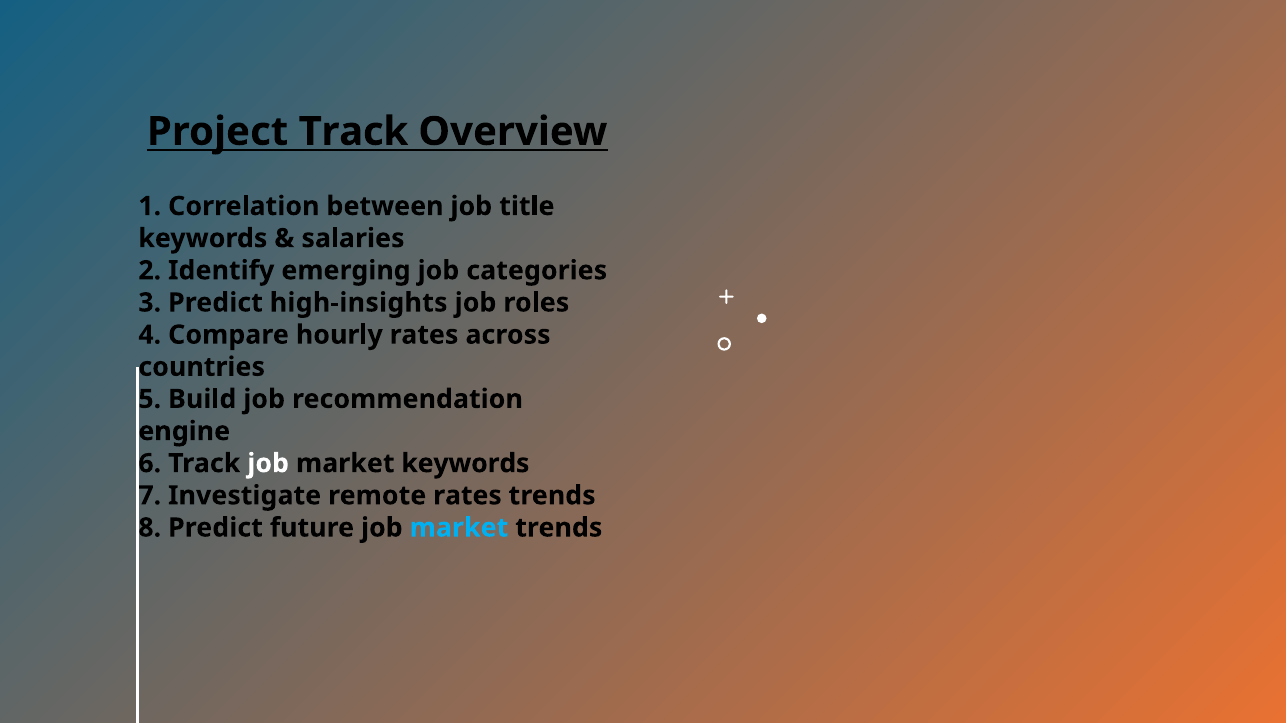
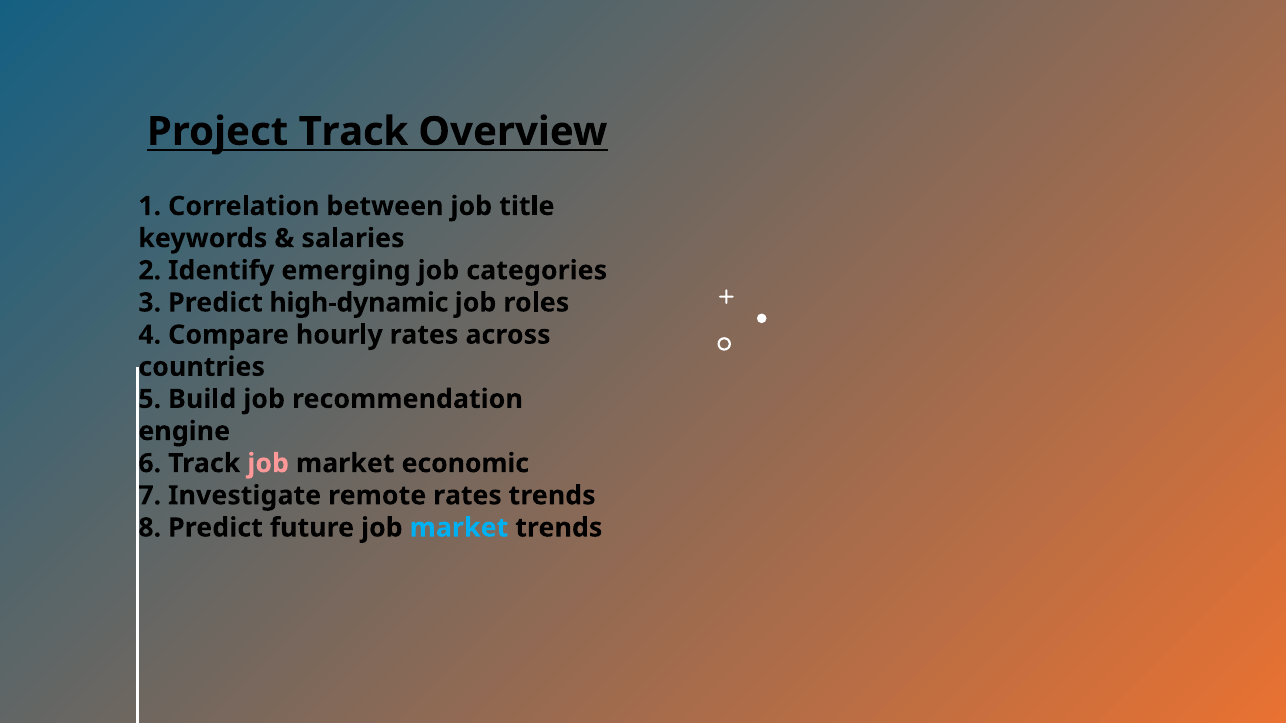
high-insights: high-insights -> high-dynamic
job at (268, 464) colour: white -> pink
market keywords: keywords -> economic
